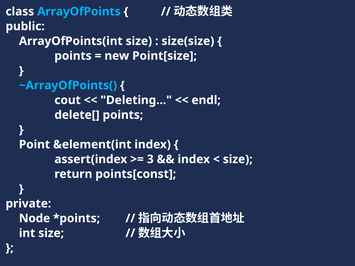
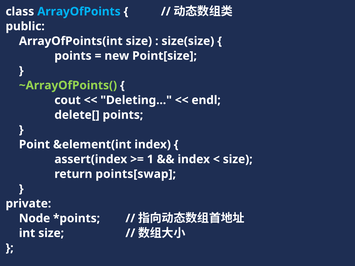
~ArrayOfPoints( colour: light blue -> light green
3: 3 -> 1
points[const: points[const -> points[swap
